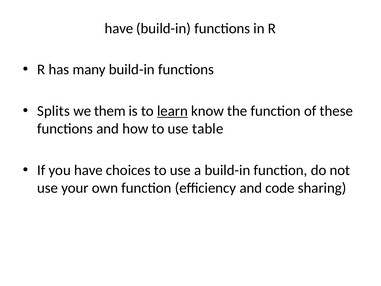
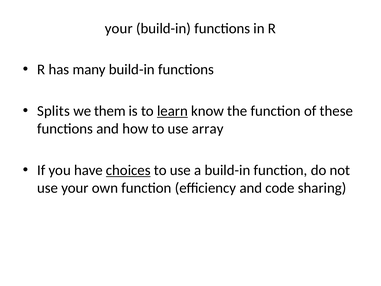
have at (119, 29): have -> your
table: table -> array
choices underline: none -> present
